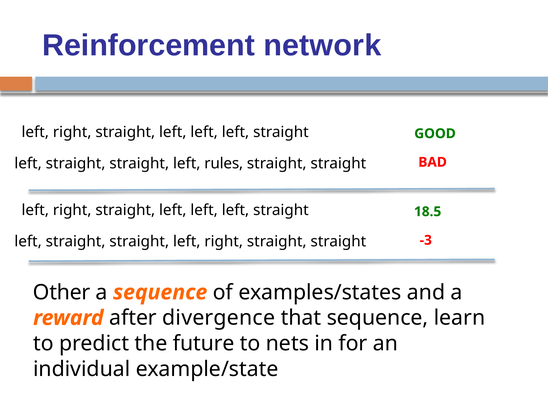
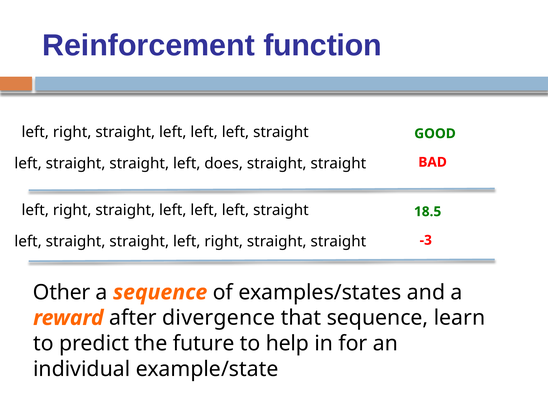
network: network -> function
rules: rules -> does
nets: nets -> help
